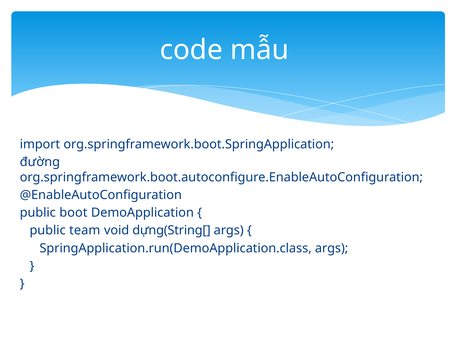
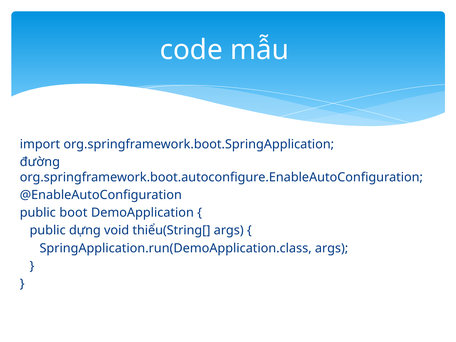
team: team -> dựng
dựng(String[: dựng(String[ -> thiểu(String[
